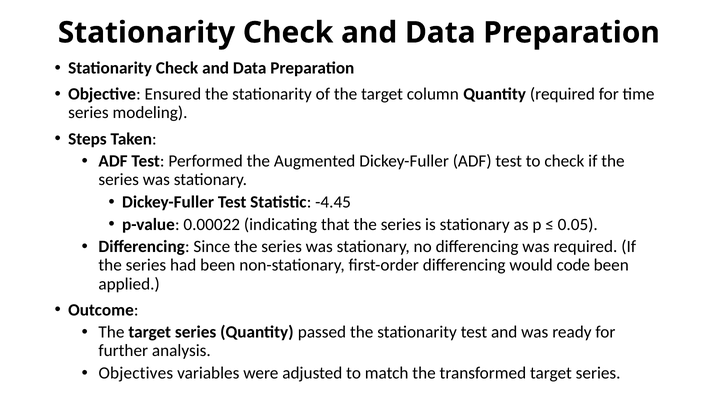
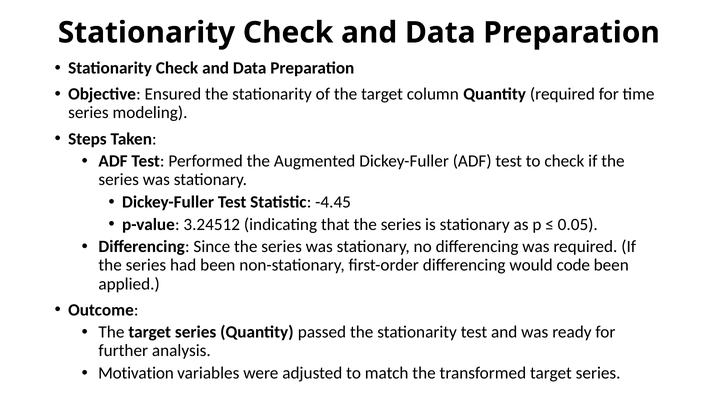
0.00022: 0.00022 -> 3.24512
Objectives: Objectives -> Motivation
